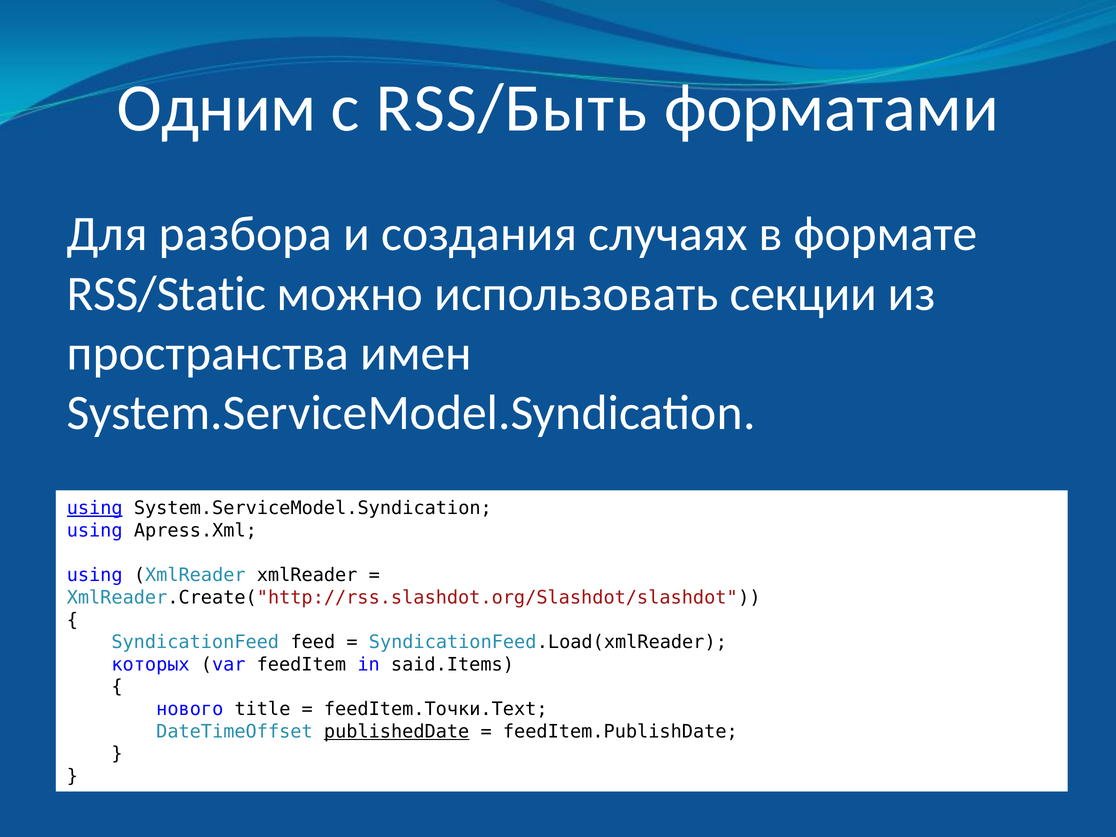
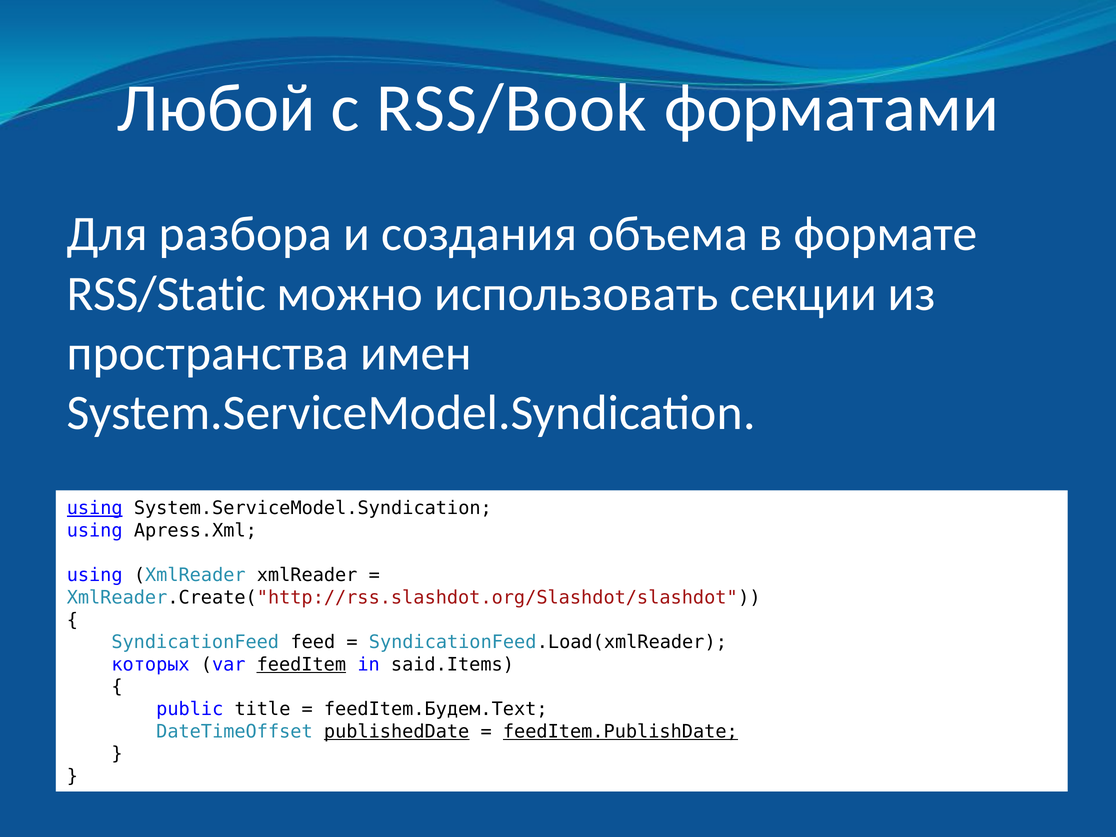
Одним: Одним -> Любой
RSS/Быть: RSS/Быть -> RSS/Book
случаях: случаях -> объема
feedItem underline: none -> present
нового: нового -> public
feedItem.Точки.Text: feedItem.Точки.Text -> feedItem.Будем.Text
feedItem.PublishDate underline: none -> present
